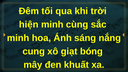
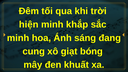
cùng: cùng -> khắp
nắng: nắng -> đang
